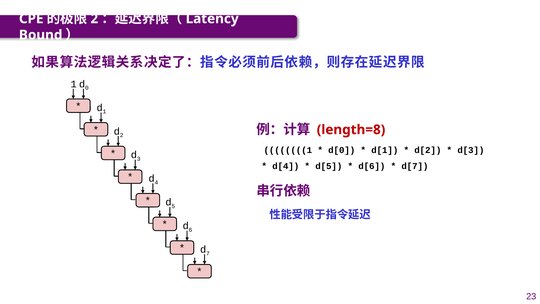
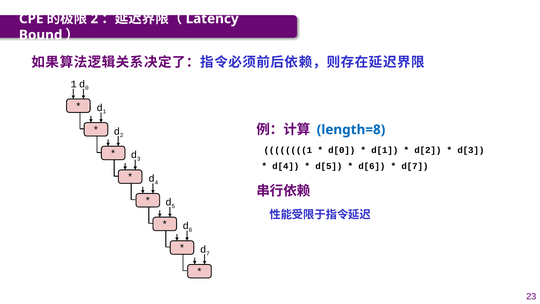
length=8 colour: red -> blue
